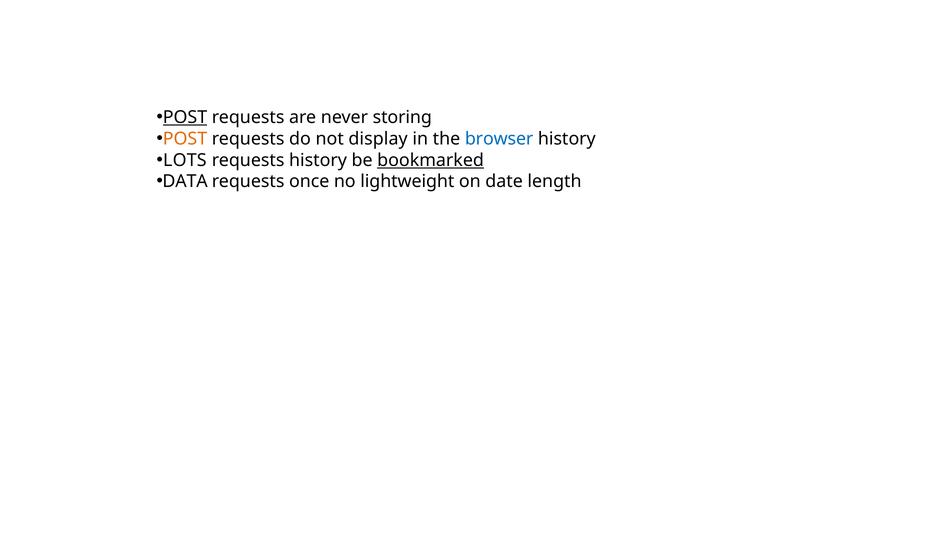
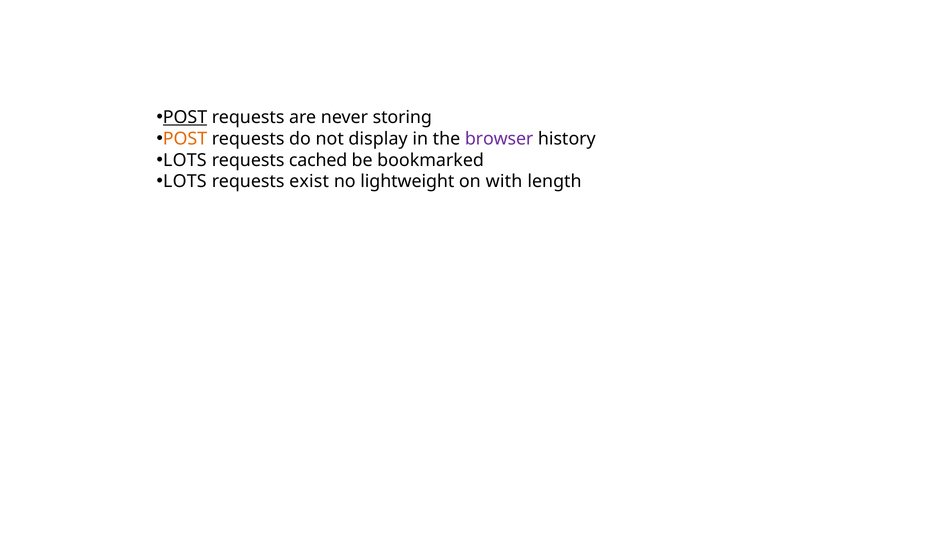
browser colour: blue -> purple
requests history: history -> cached
bookmarked underline: present -> none
DATA at (185, 182): DATA -> LOTS
once: once -> exist
date: date -> with
